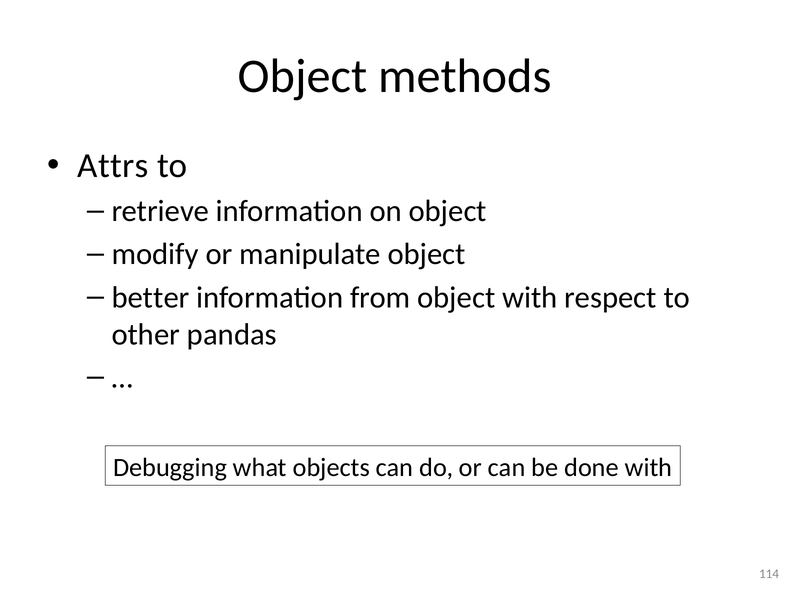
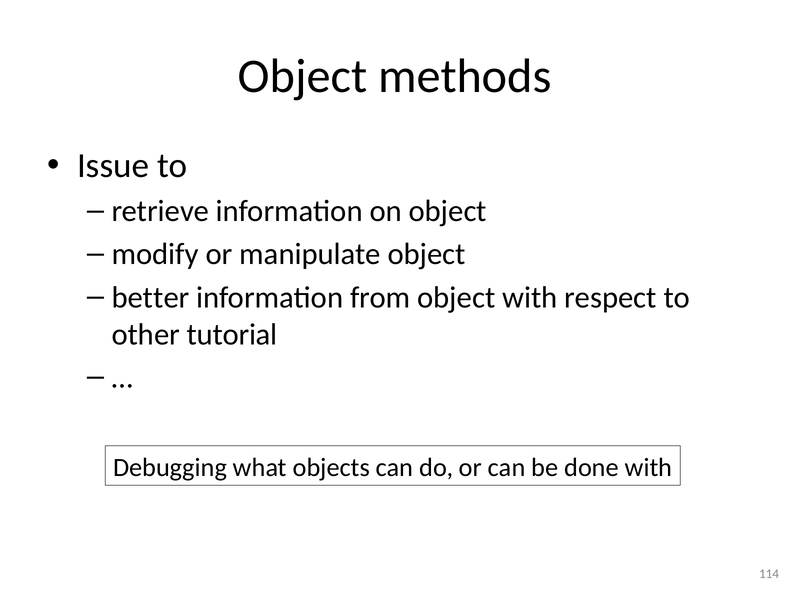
Attrs: Attrs -> Issue
pandas: pandas -> tutorial
